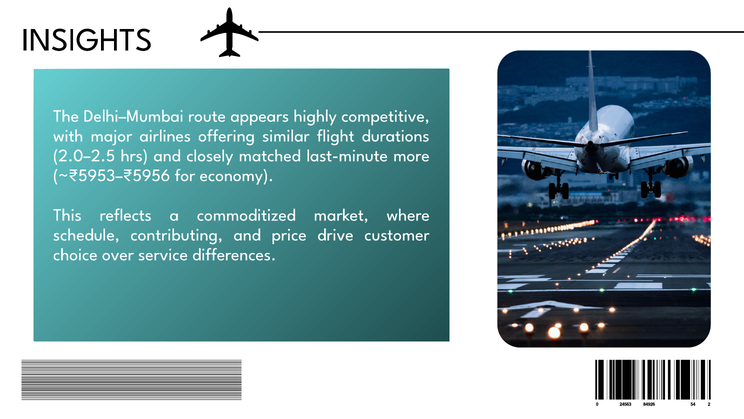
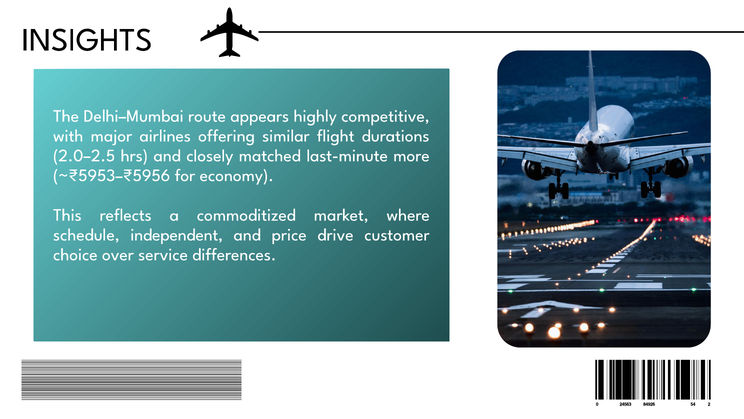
contributing: contributing -> independent
